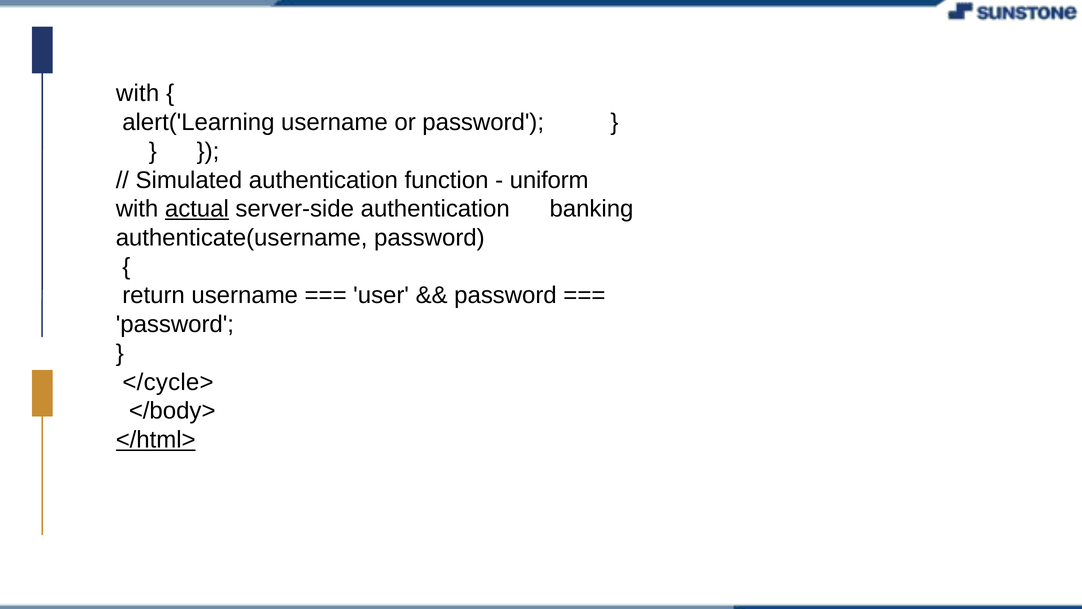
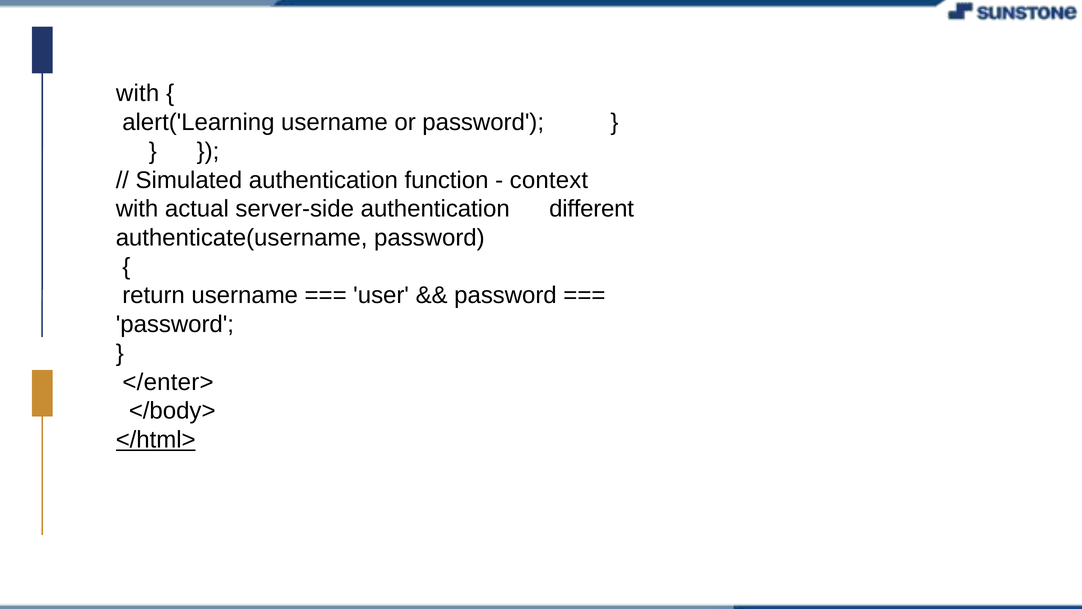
uniform: uniform -> context
actual underline: present -> none
banking: banking -> different
</cycle>: </cycle> -> </enter>
